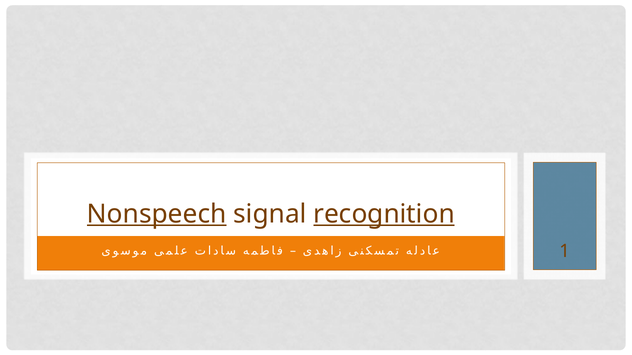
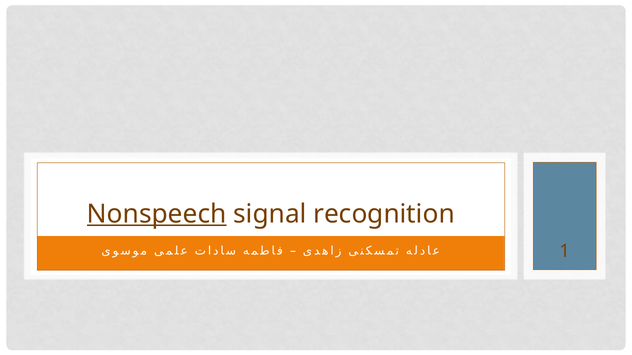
recognition underline: present -> none
